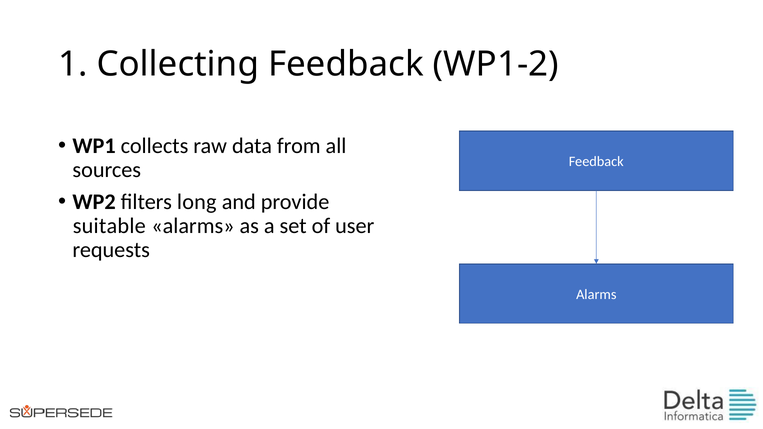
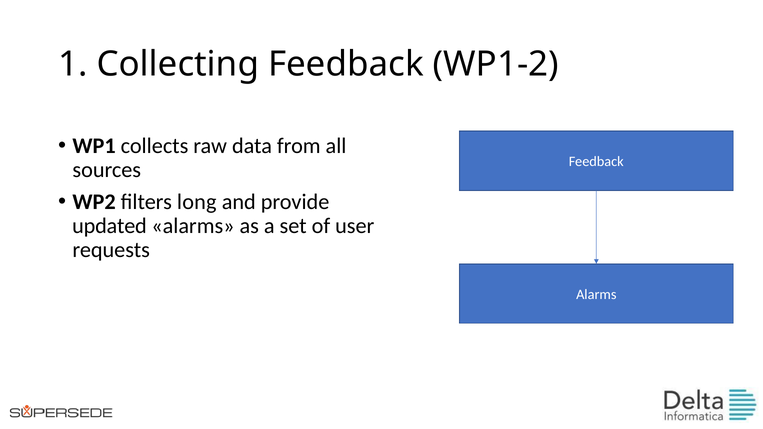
suitable: suitable -> updated
